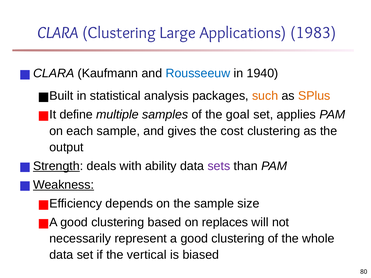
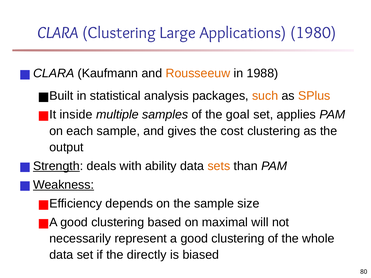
1983: 1983 -> 1980
Rousseeuw colour: blue -> orange
1940: 1940 -> 1988
define: define -> inside
sets colour: purple -> orange
replaces: replaces -> maximal
vertical: vertical -> directly
